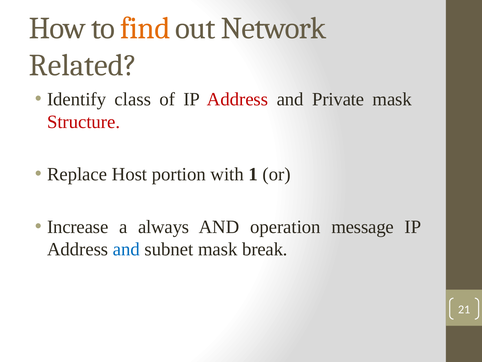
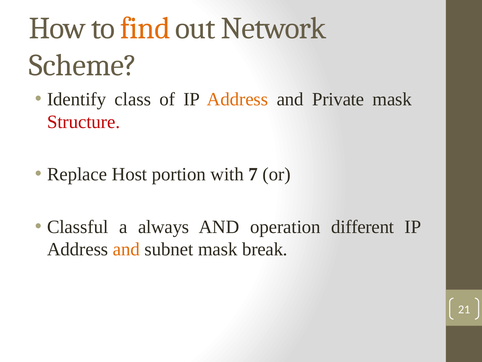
Related: Related -> Scheme
Address at (238, 99) colour: red -> orange
1: 1 -> 7
Increase: Increase -> Classful
message: message -> different
and at (126, 249) colour: blue -> orange
